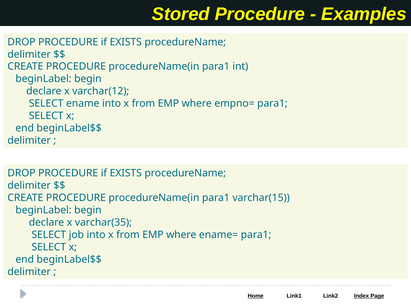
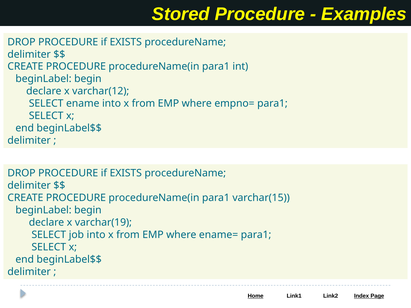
varchar(35: varchar(35 -> varchar(19
